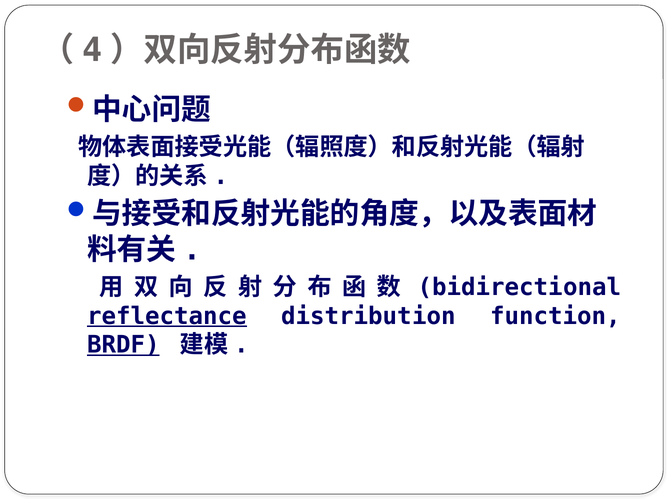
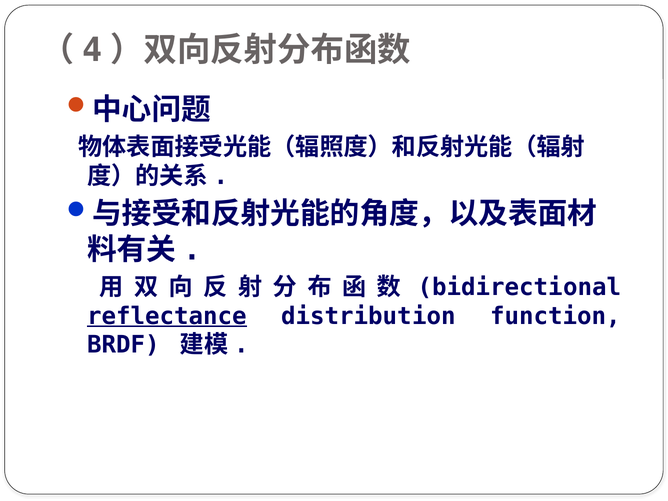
BRDF underline: present -> none
